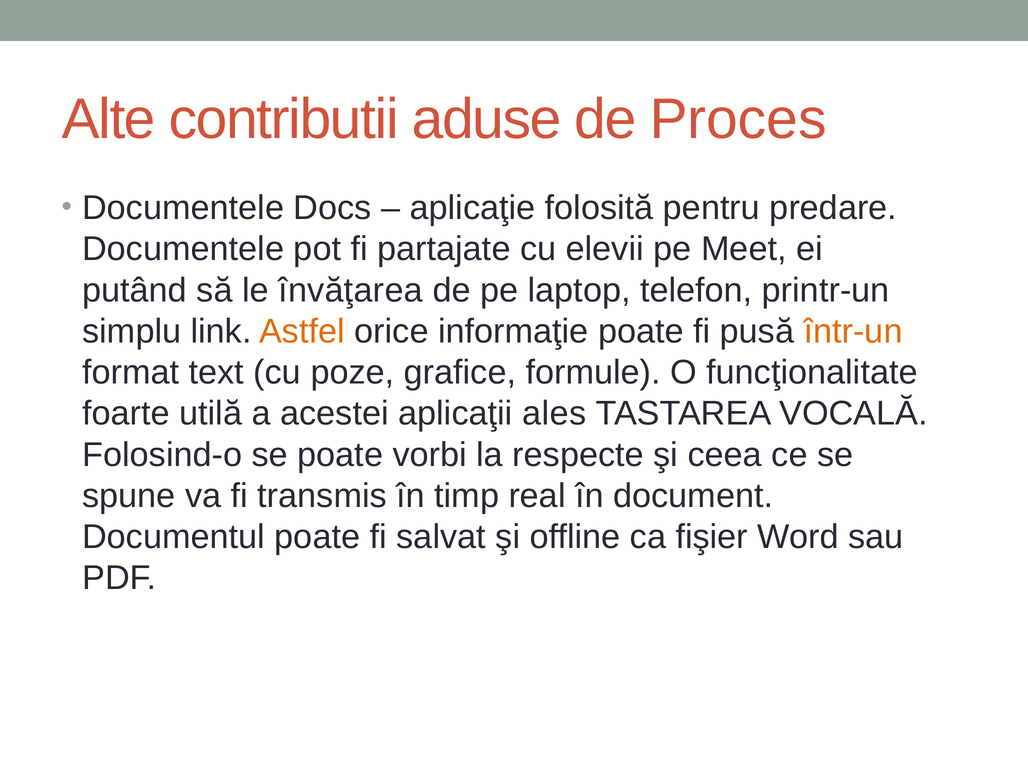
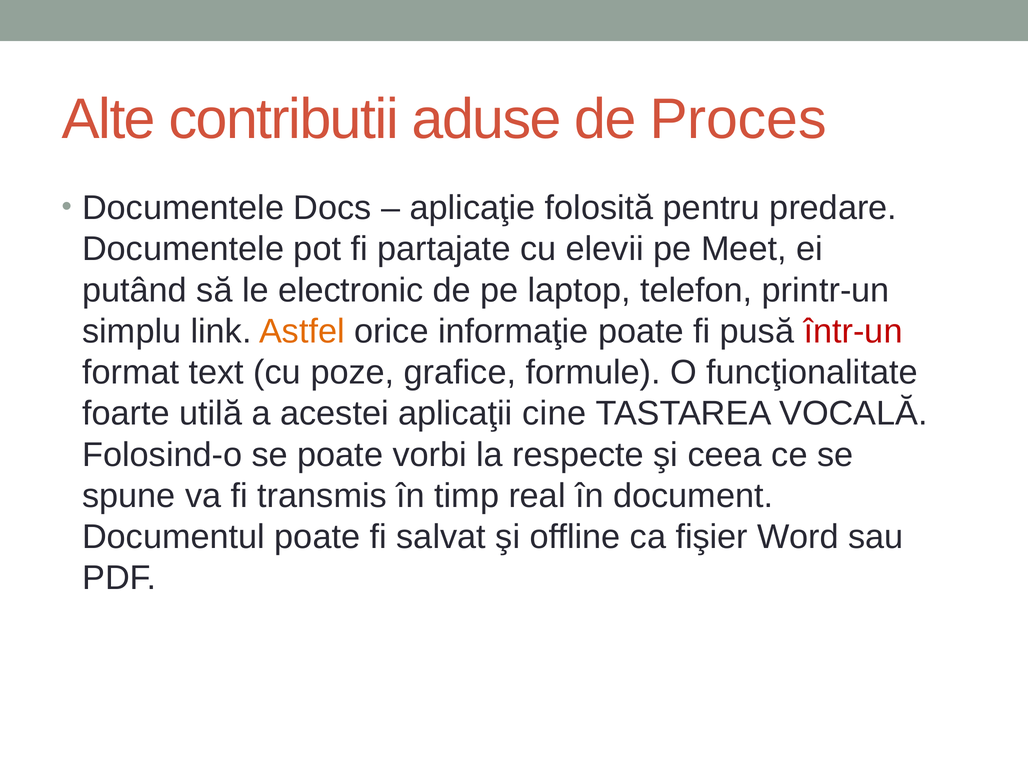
învăţarea: învăţarea -> electronic
într-un colour: orange -> red
ales: ales -> cine
